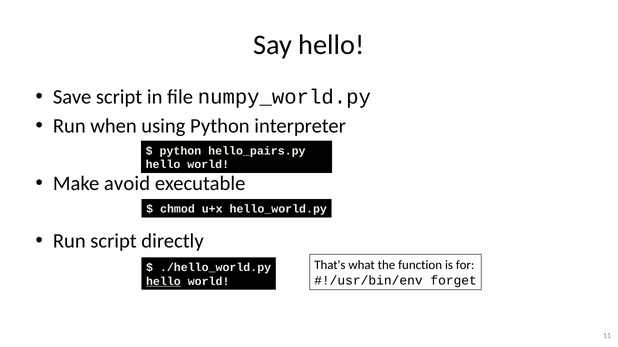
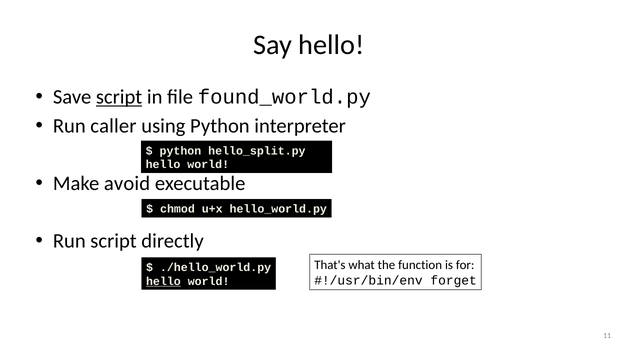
script at (119, 97) underline: none -> present
numpy_world.py: numpy_world.py -> found_world.py
when: when -> caller
hello_pairs.py: hello_pairs.py -> hello_split.py
